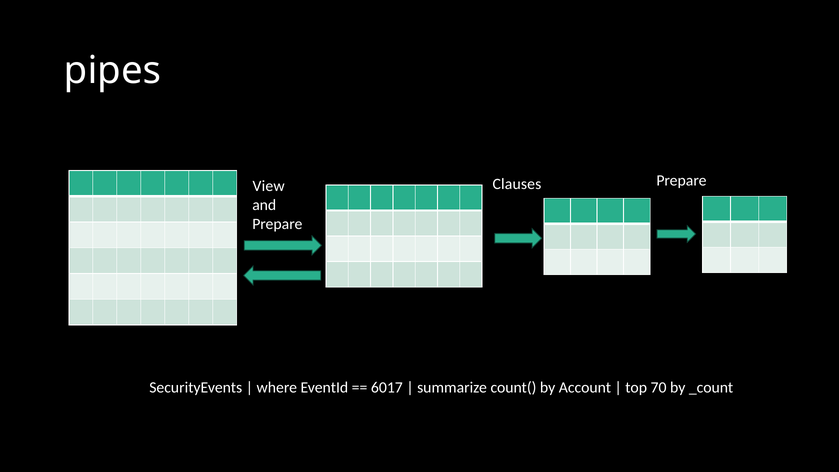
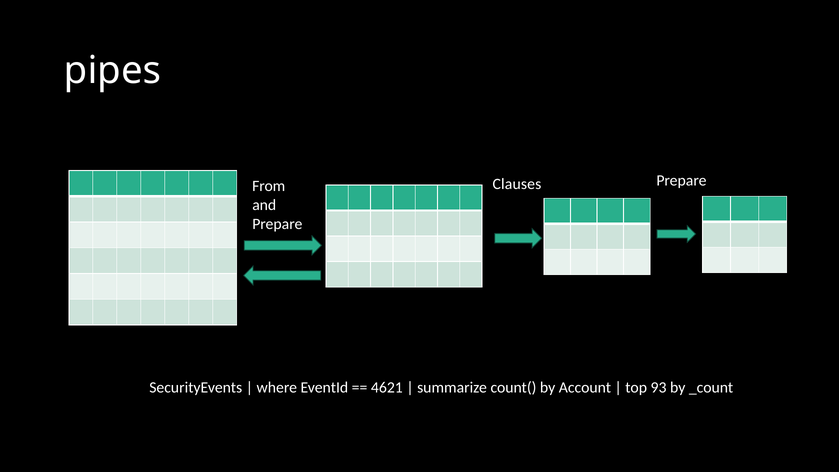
View: View -> From
6017: 6017 -> 4621
70: 70 -> 93
